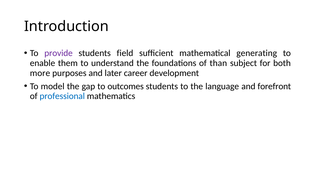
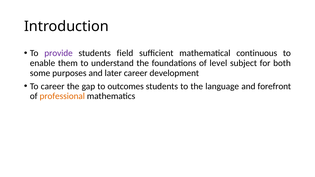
generating: generating -> continuous
than: than -> level
more: more -> some
To model: model -> career
professional colour: blue -> orange
